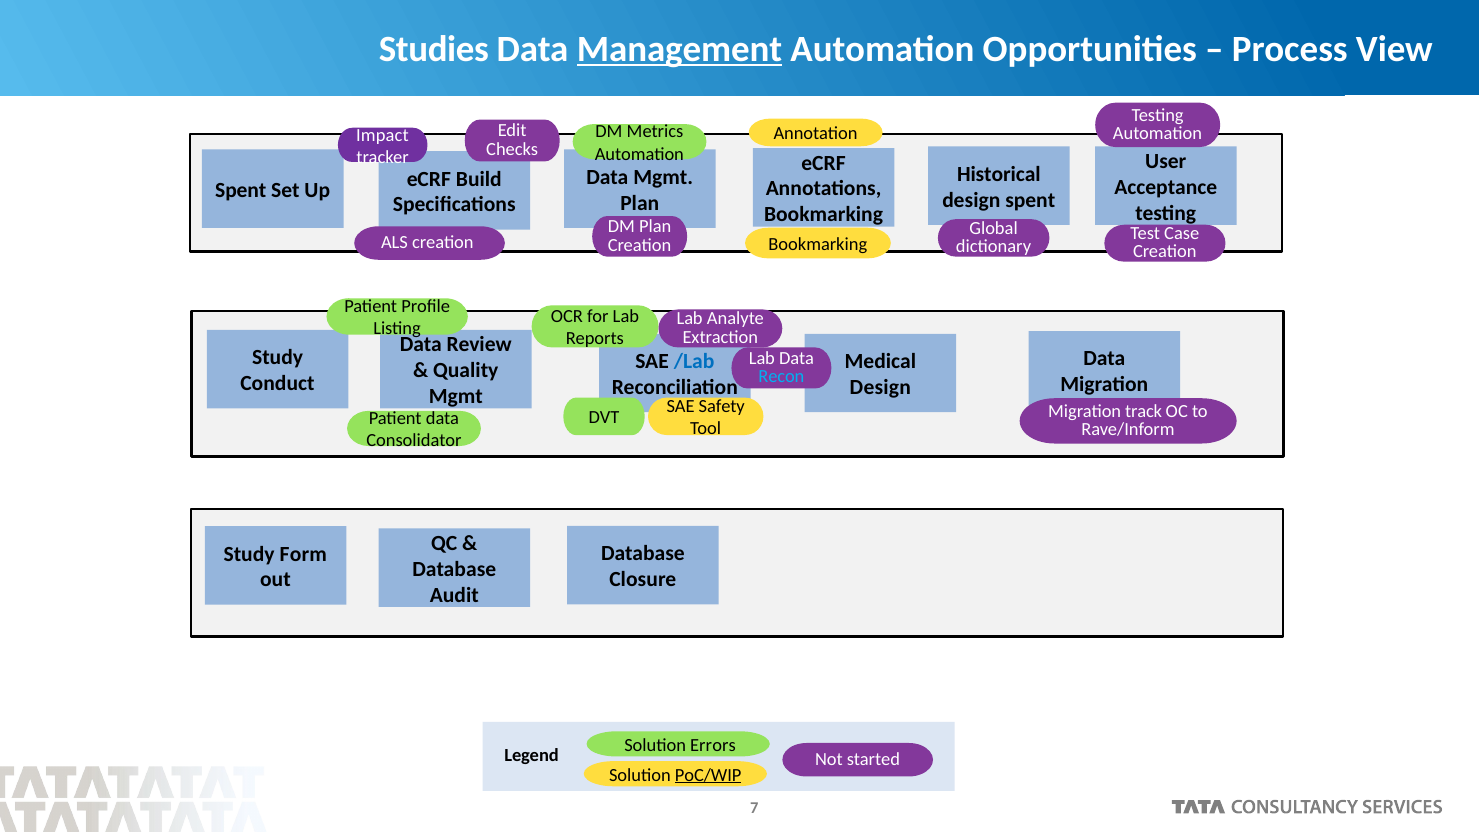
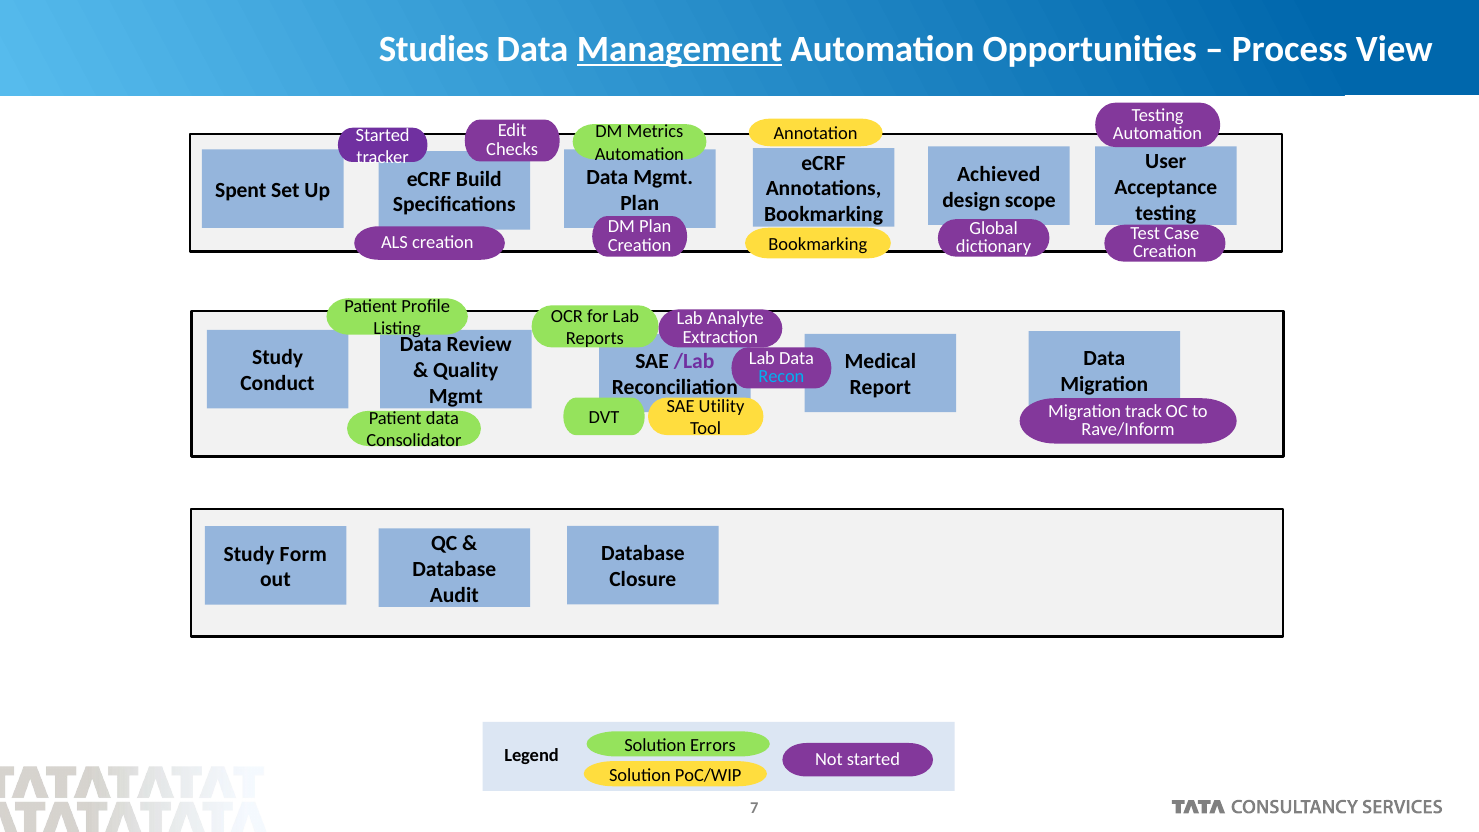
Impact at (382, 135): Impact -> Started
Historical: Historical -> Achieved
design spent: spent -> scope
/Lab colour: blue -> purple
Design at (880, 387): Design -> Report
Safety: Safety -> Utility
PoC/WIP underline: present -> none
